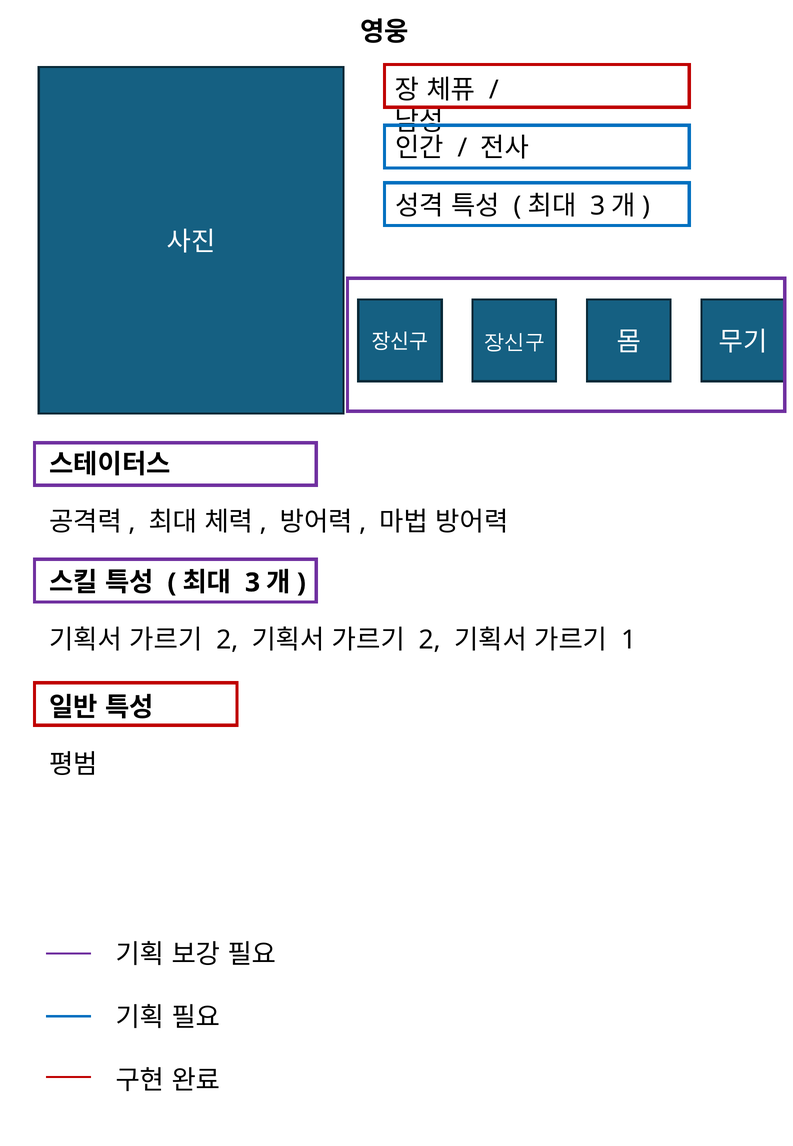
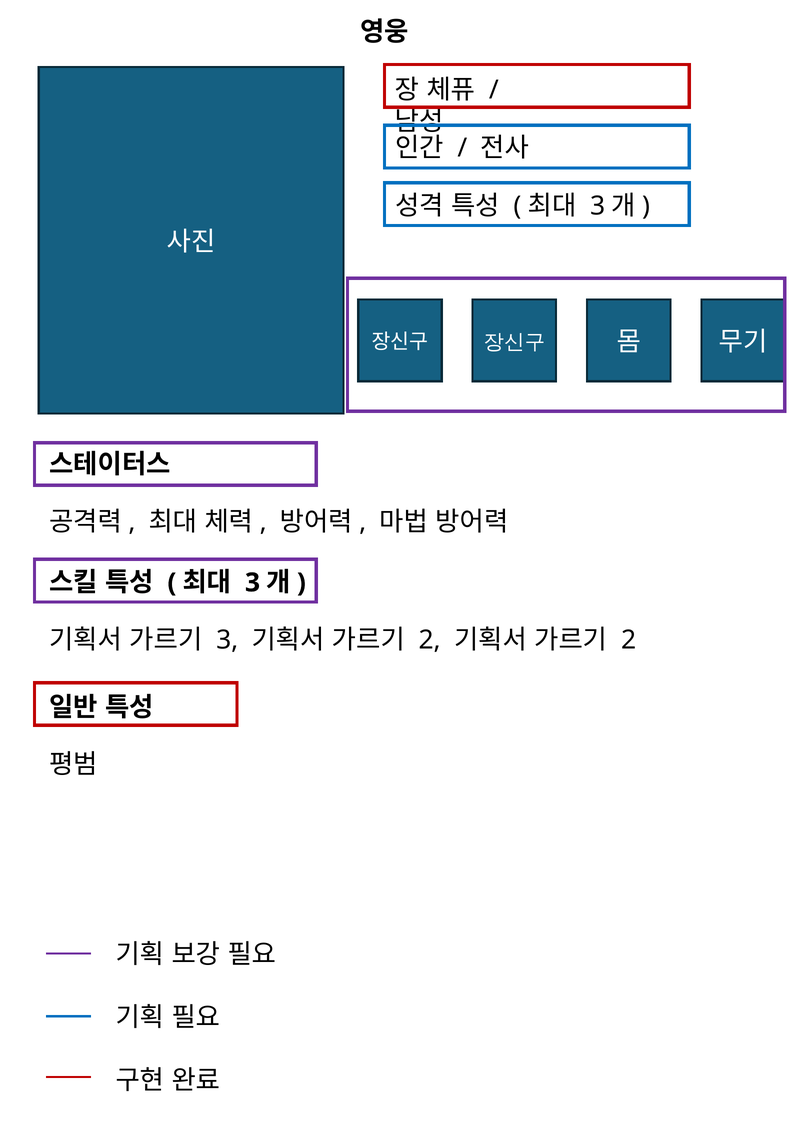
2 at (227, 640): 2 -> 3
1 at (629, 640): 1 -> 2
